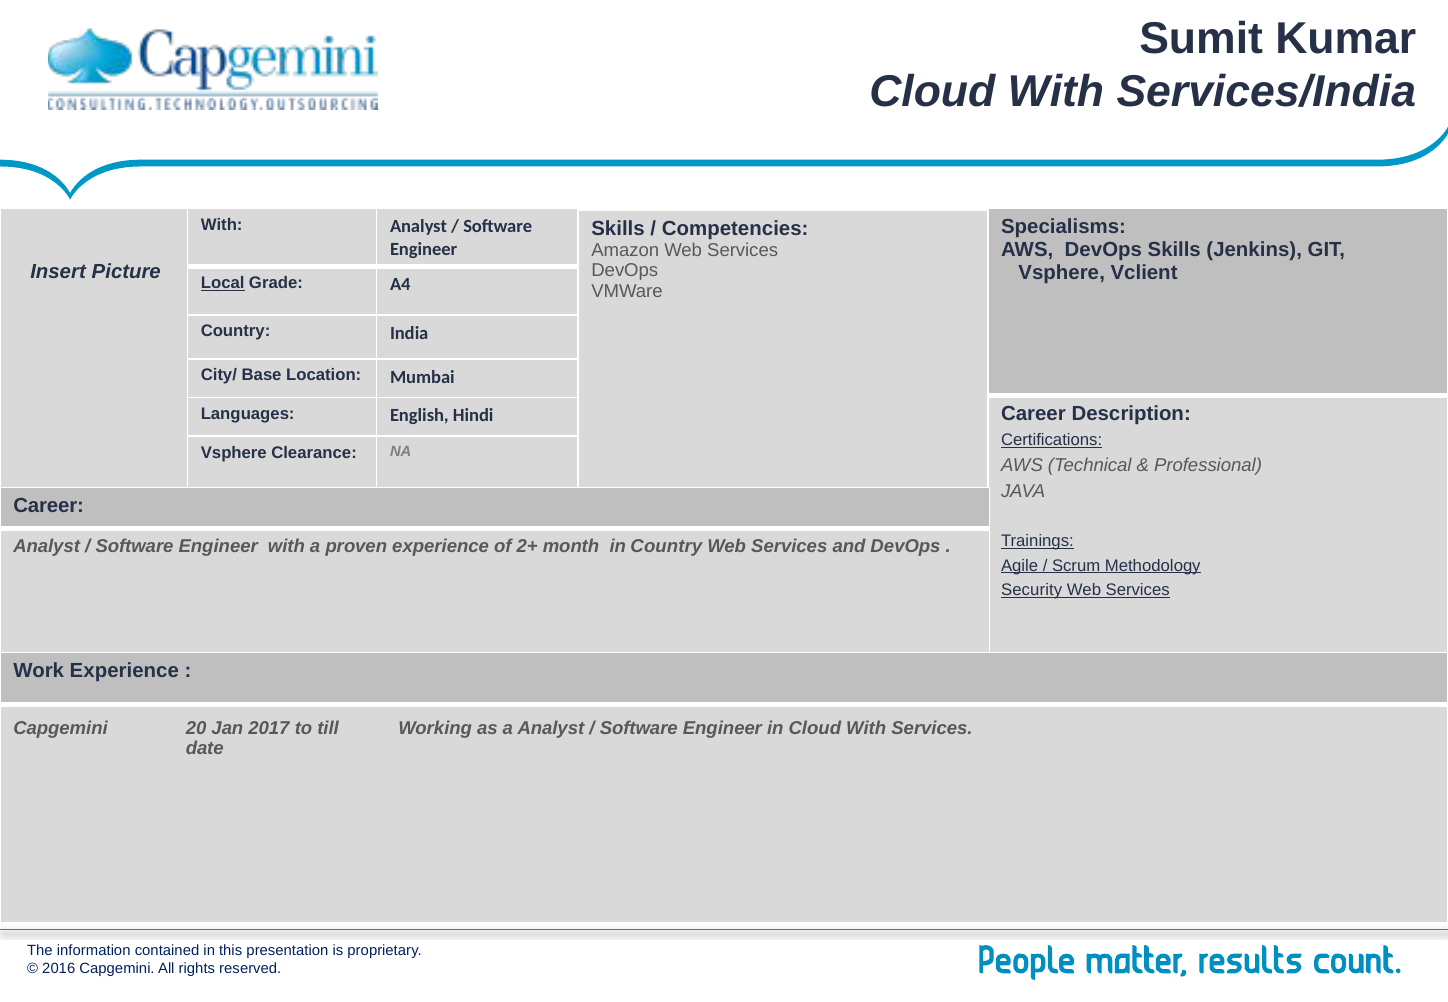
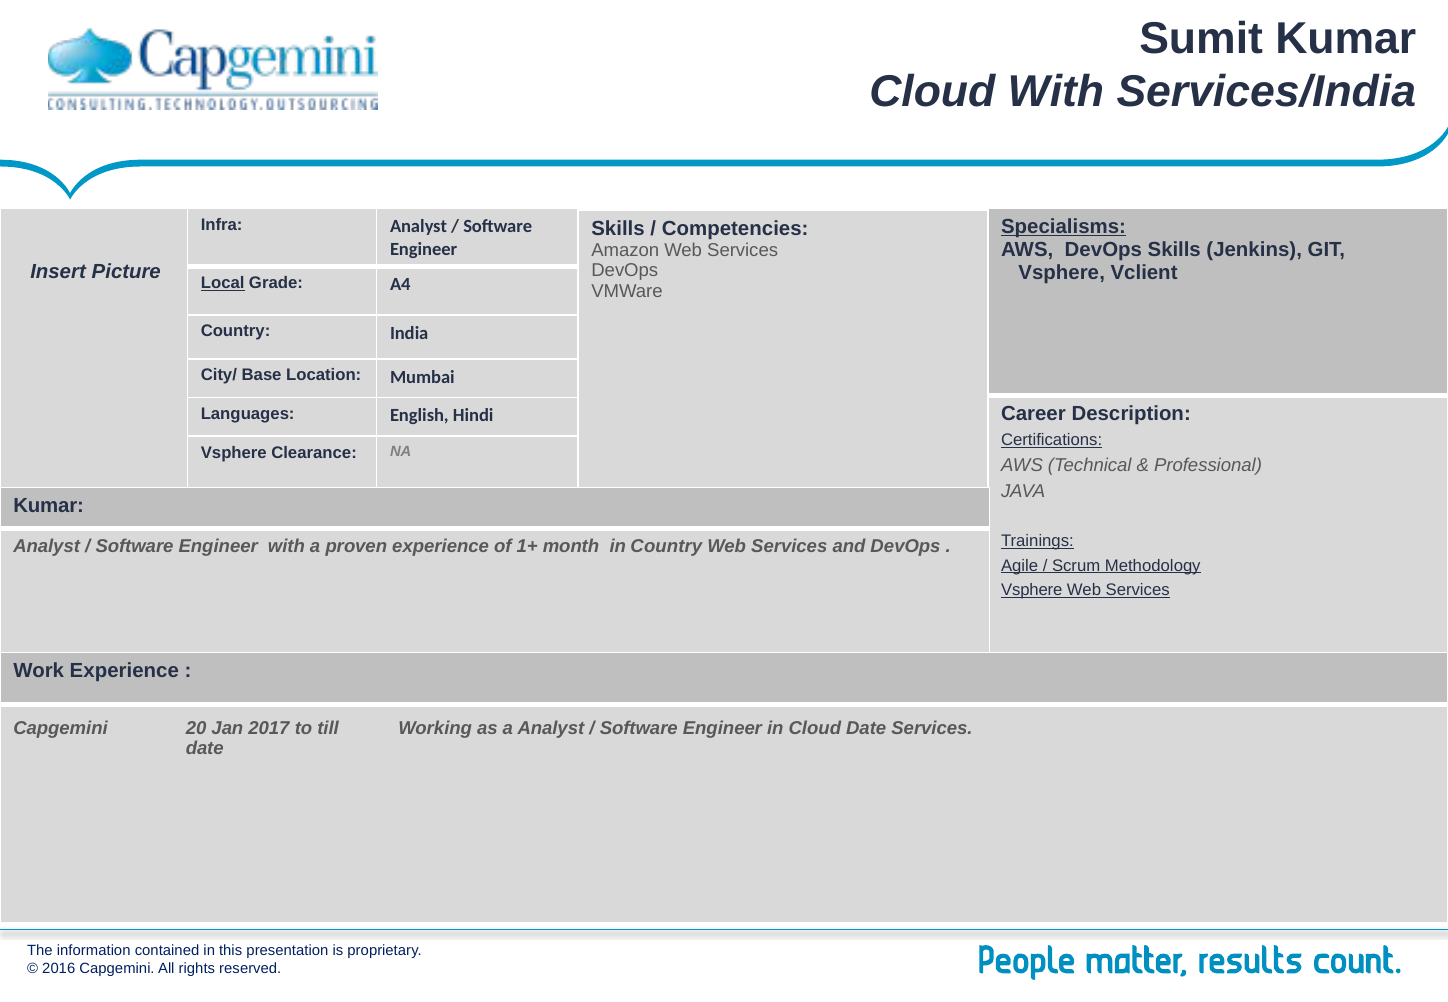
With at (222, 225): With -> Infra
Specialisms underline: none -> present
Career at (49, 506): Career -> Kumar
2+: 2+ -> 1+
Security at (1032, 590): Security -> Vsphere
in Cloud With: With -> Date
